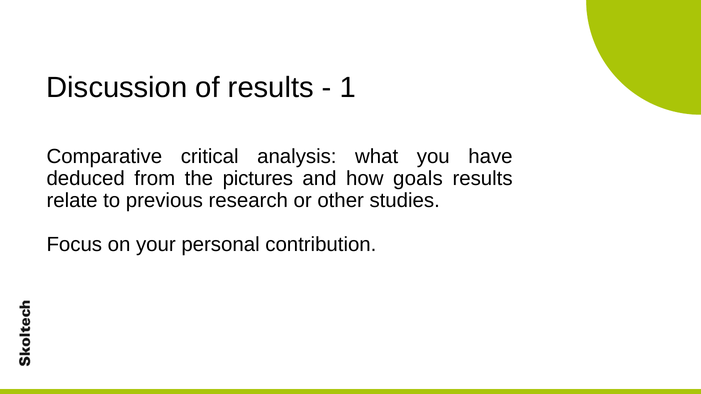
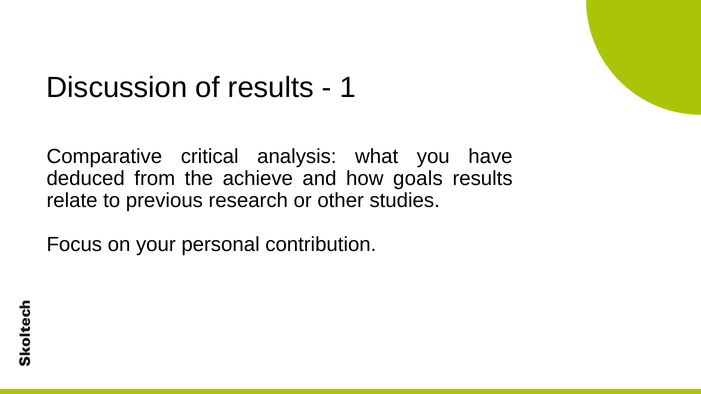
pictures: pictures -> achieve
